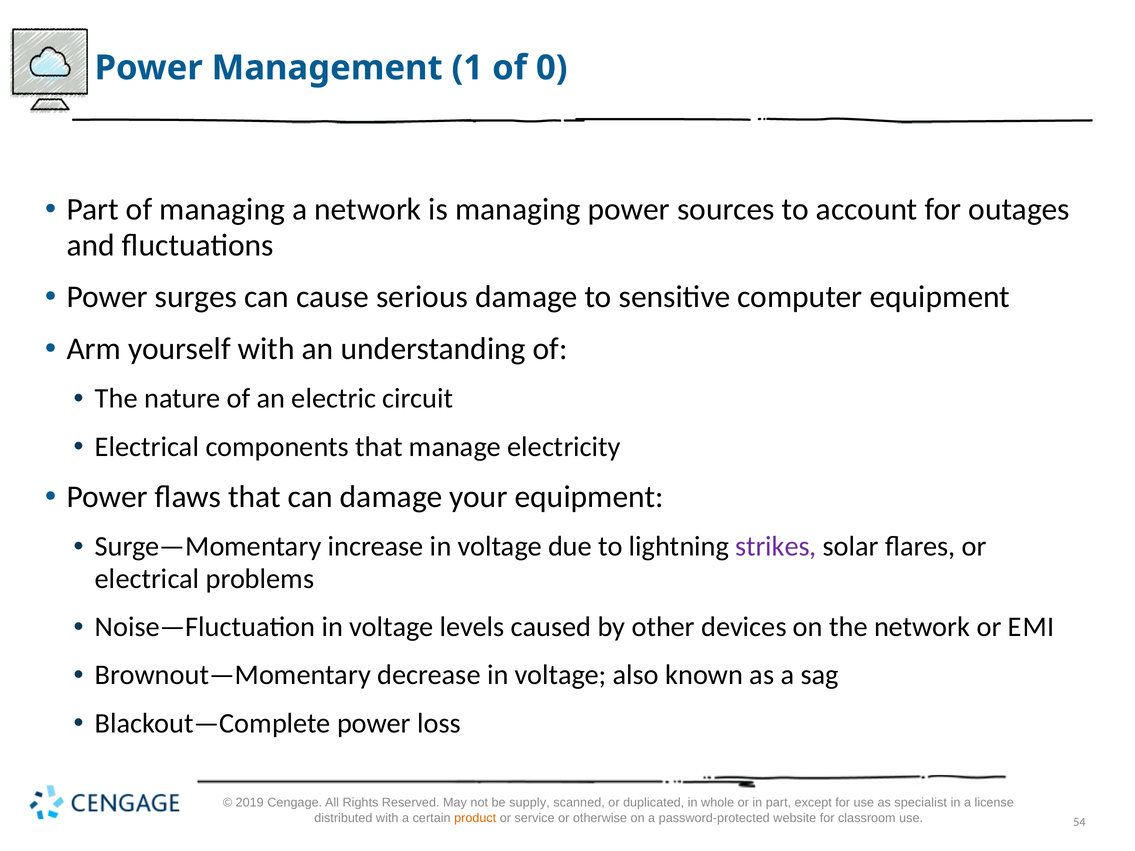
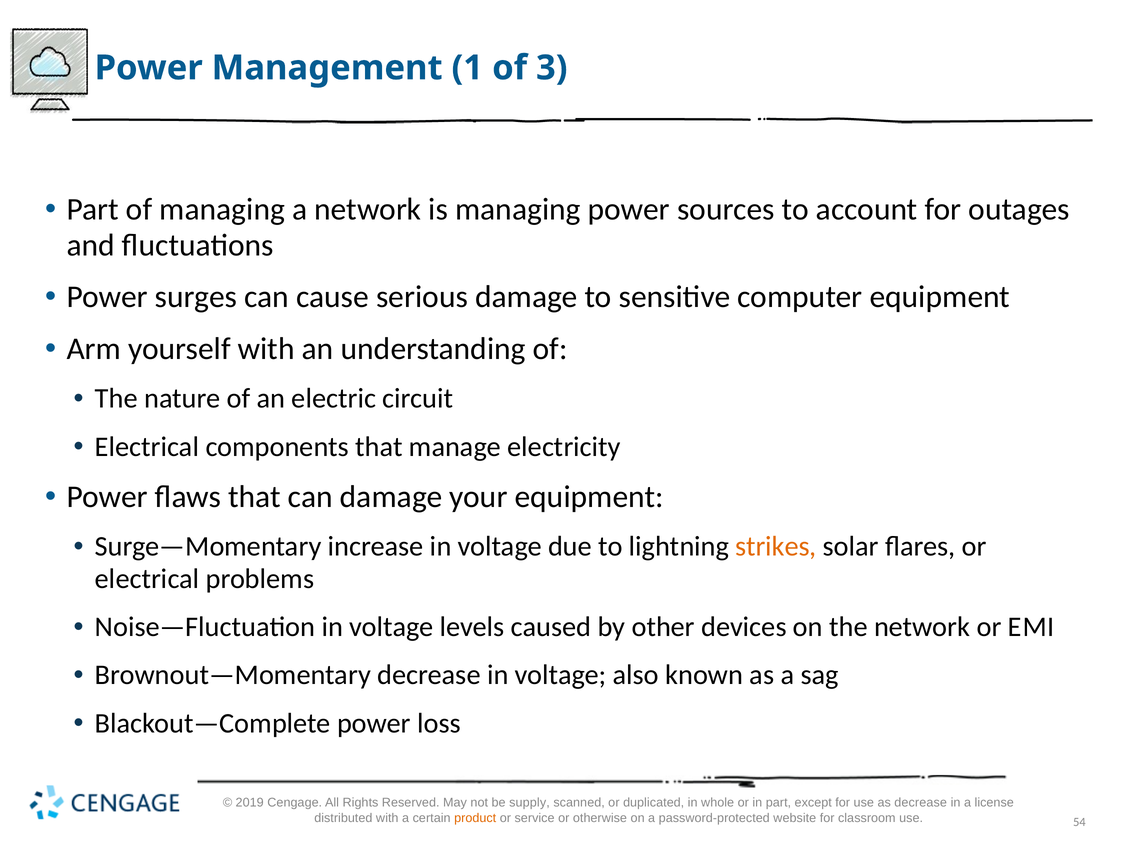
0: 0 -> 3
strikes colour: purple -> orange
as specialist: specialist -> decrease
